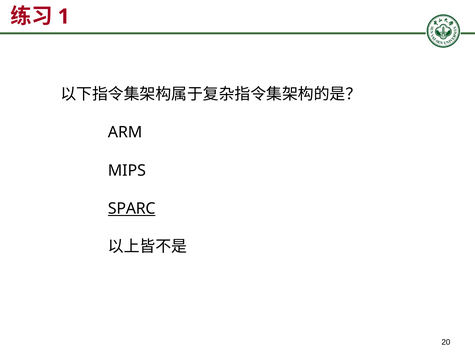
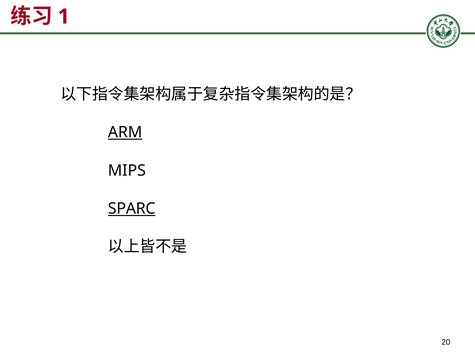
ARM underline: none -> present
